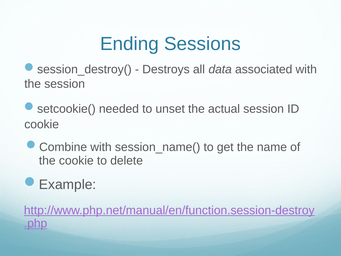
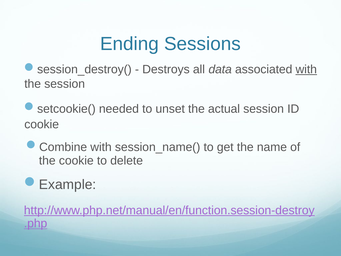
with at (306, 69) underline: none -> present
